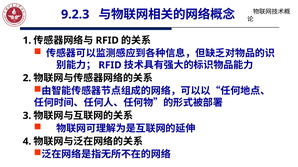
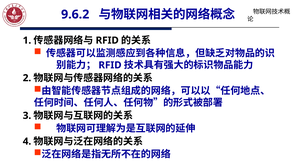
9.2.3: 9.2.3 -> 9.6.2
